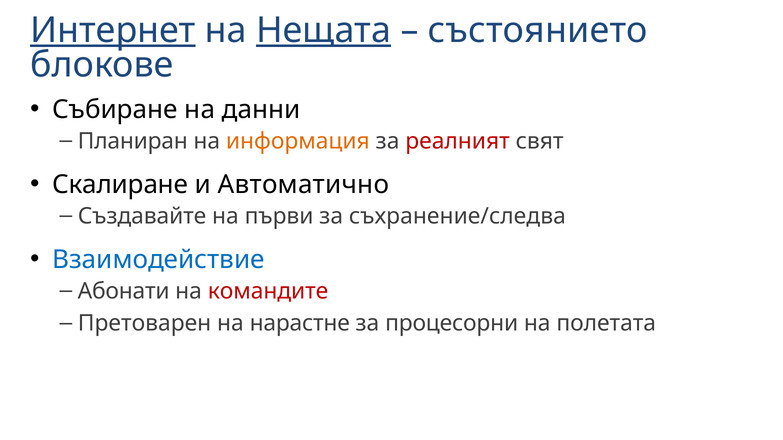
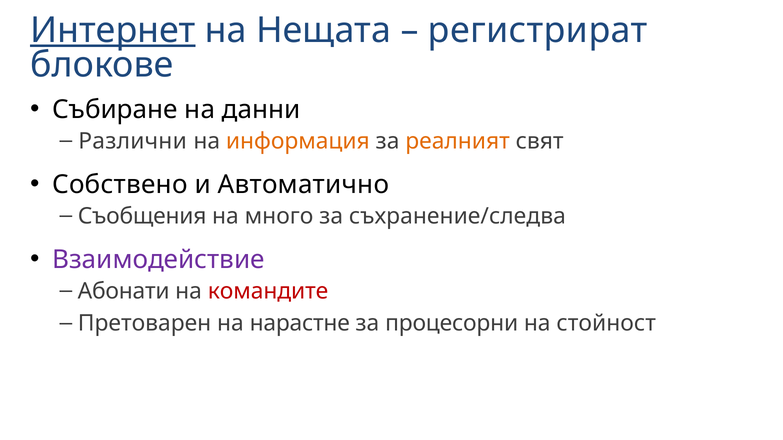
Нещата underline: present -> none
състоянието: състоянието -> регистрират
Планиран: Планиран -> Различни
реалният colour: red -> orange
Скалиране: Скалиране -> Собствено
Създавайте: Създавайте -> Съобщения
първи: първи -> много
Взаимодействие colour: blue -> purple
полетата: полетата -> стойност
